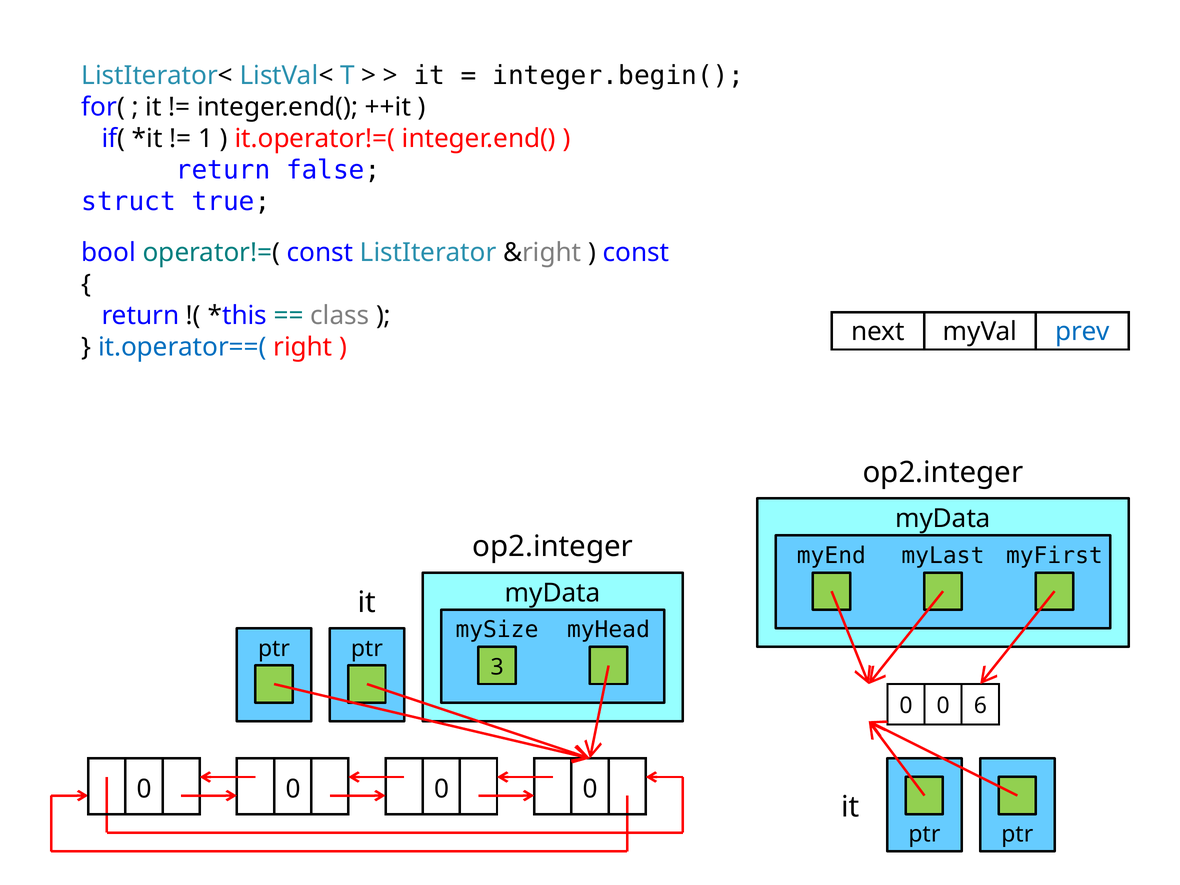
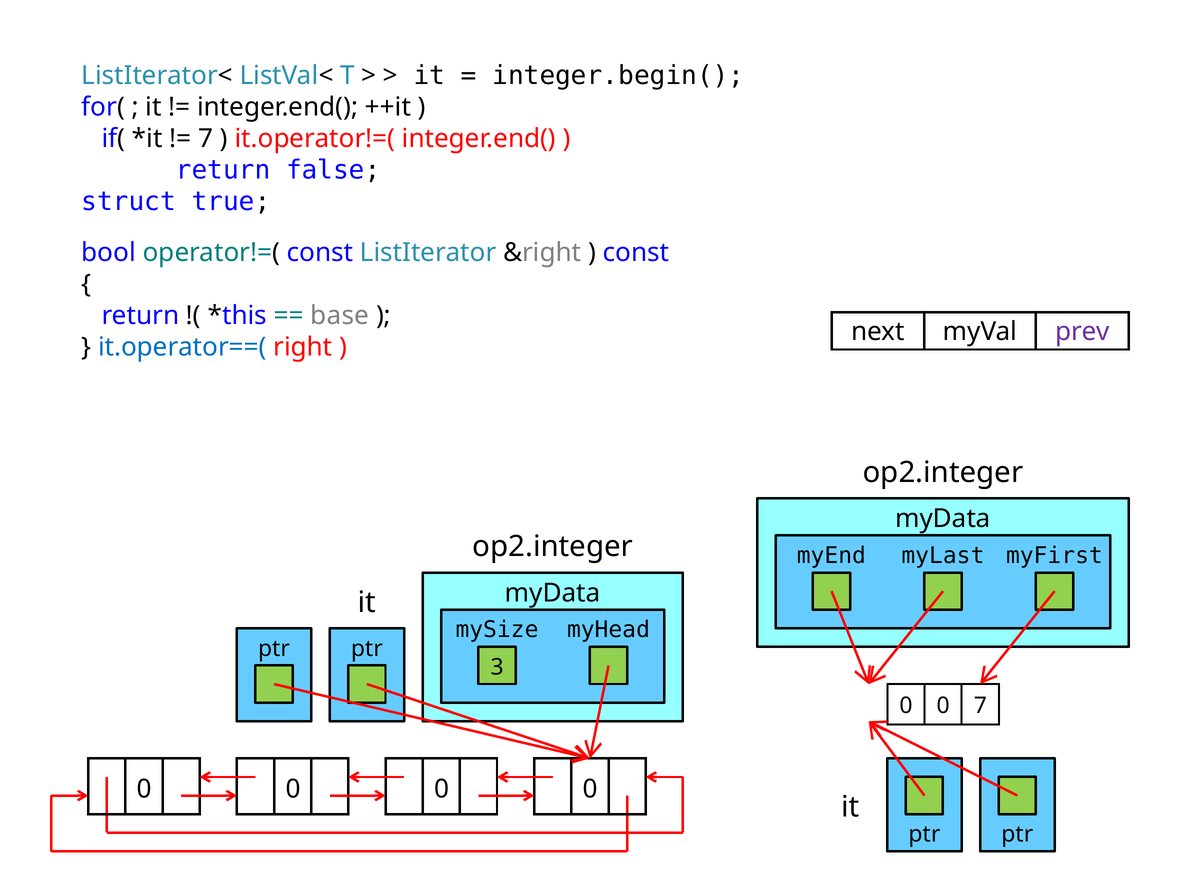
1 at (206, 139): 1 -> 7
class: class -> base
prev colour: blue -> purple
0 6: 6 -> 7
